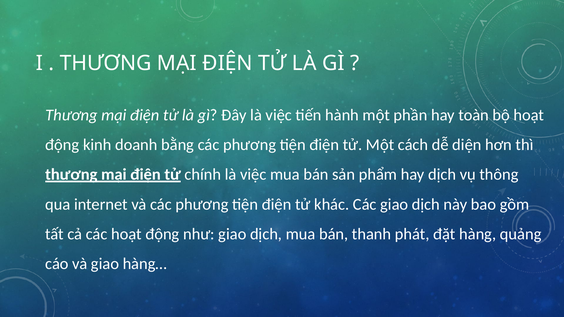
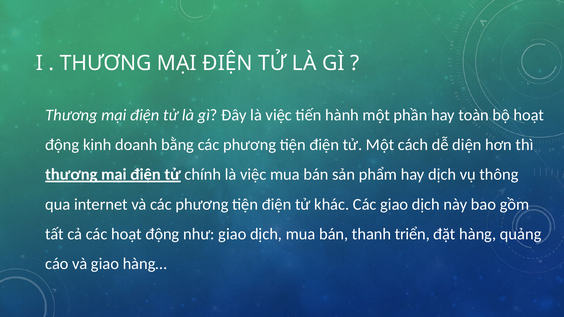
phát: phát -> triển
